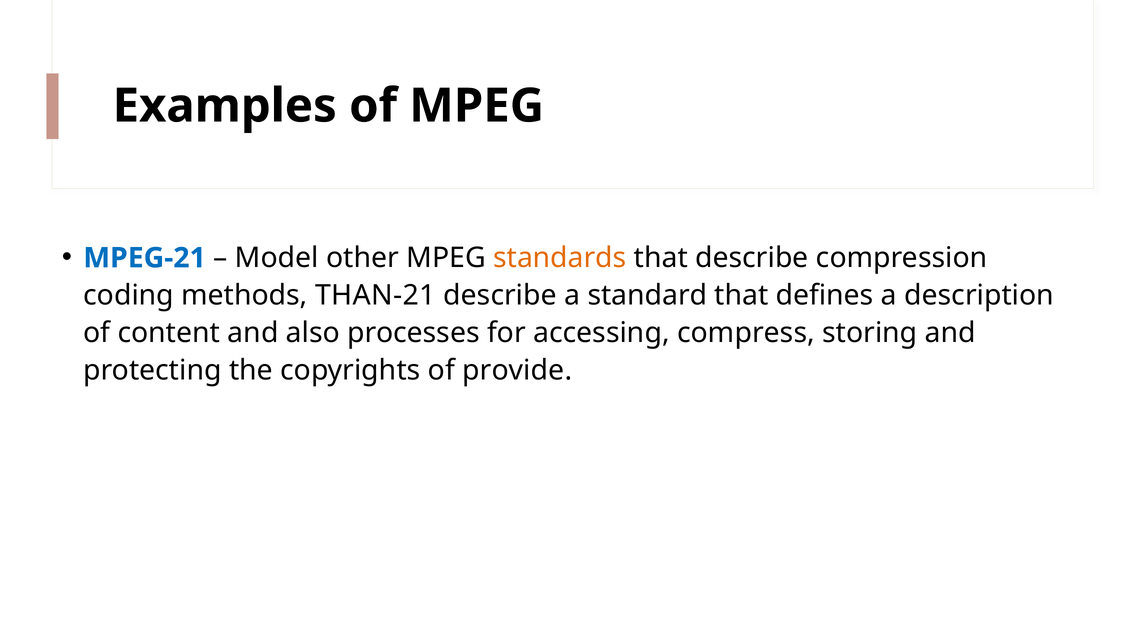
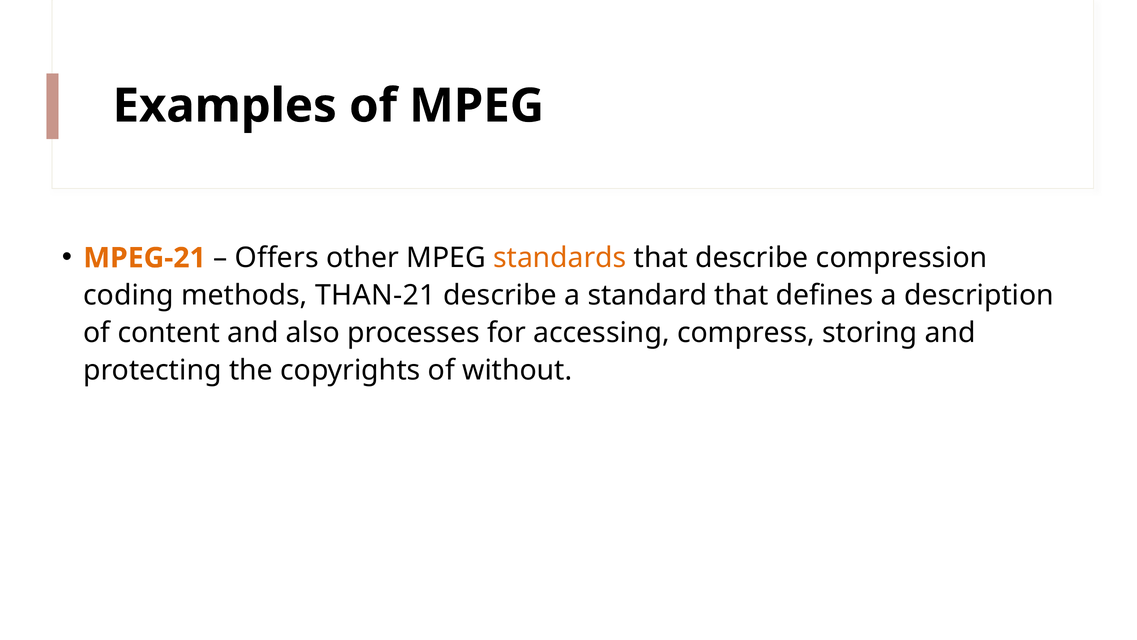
MPEG-21 colour: blue -> orange
Model: Model -> Offers
provide: provide -> without
